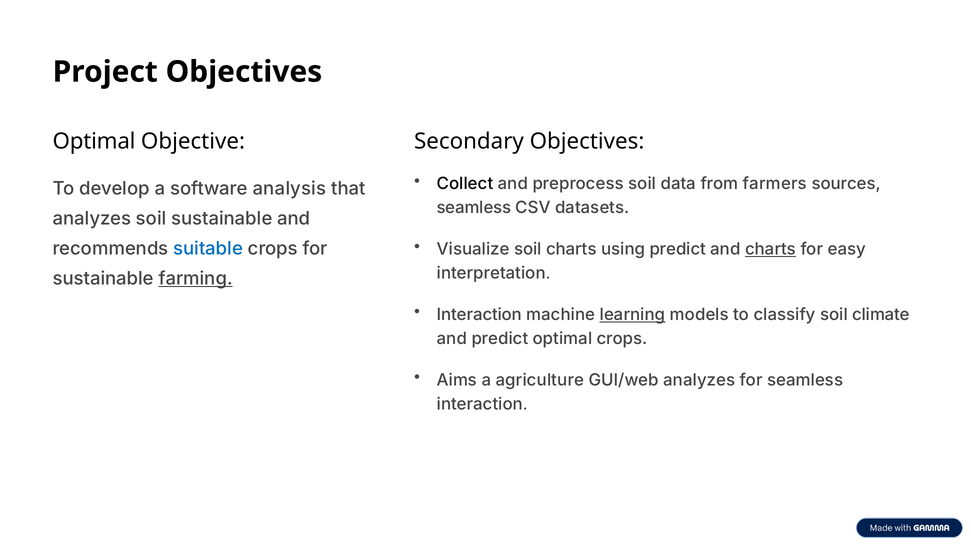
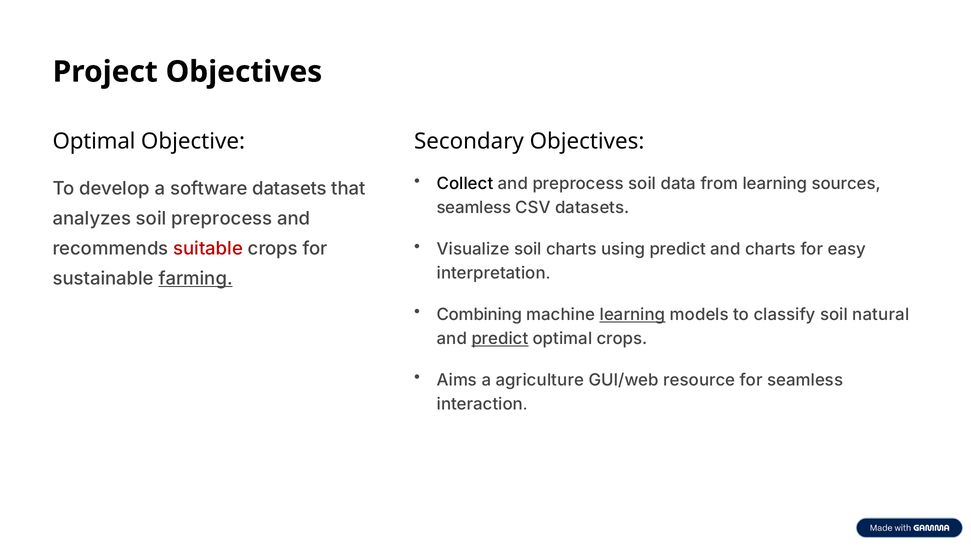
from farmers: farmers -> learning
software analysis: analysis -> datasets
soil sustainable: sustainable -> preprocess
charts at (770, 249) underline: present -> none
suitable colour: blue -> red
Interaction at (479, 315): Interaction -> Combining
climate: climate -> natural
predict at (500, 339) underline: none -> present
GUI/web analyzes: analyzes -> resource
